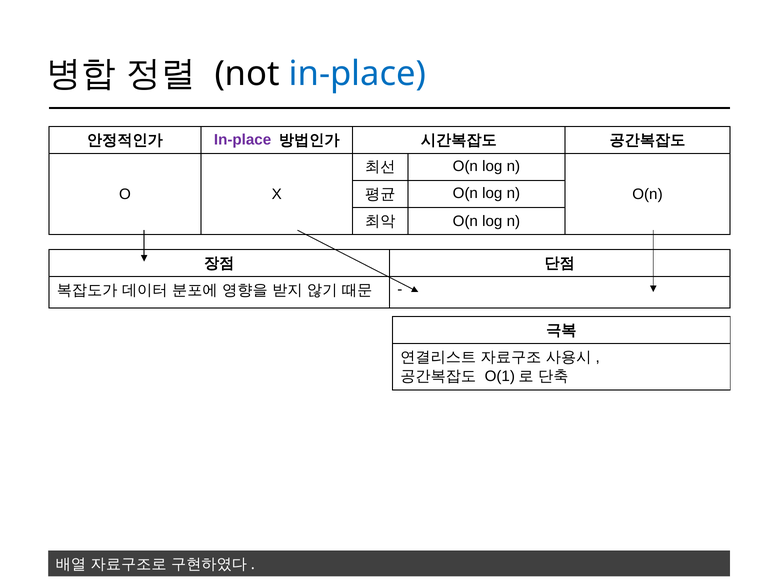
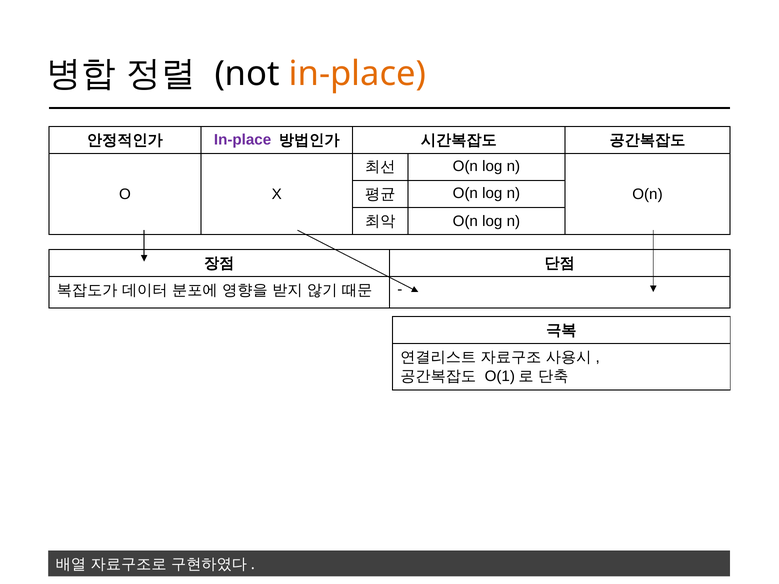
in-place at (358, 74) colour: blue -> orange
